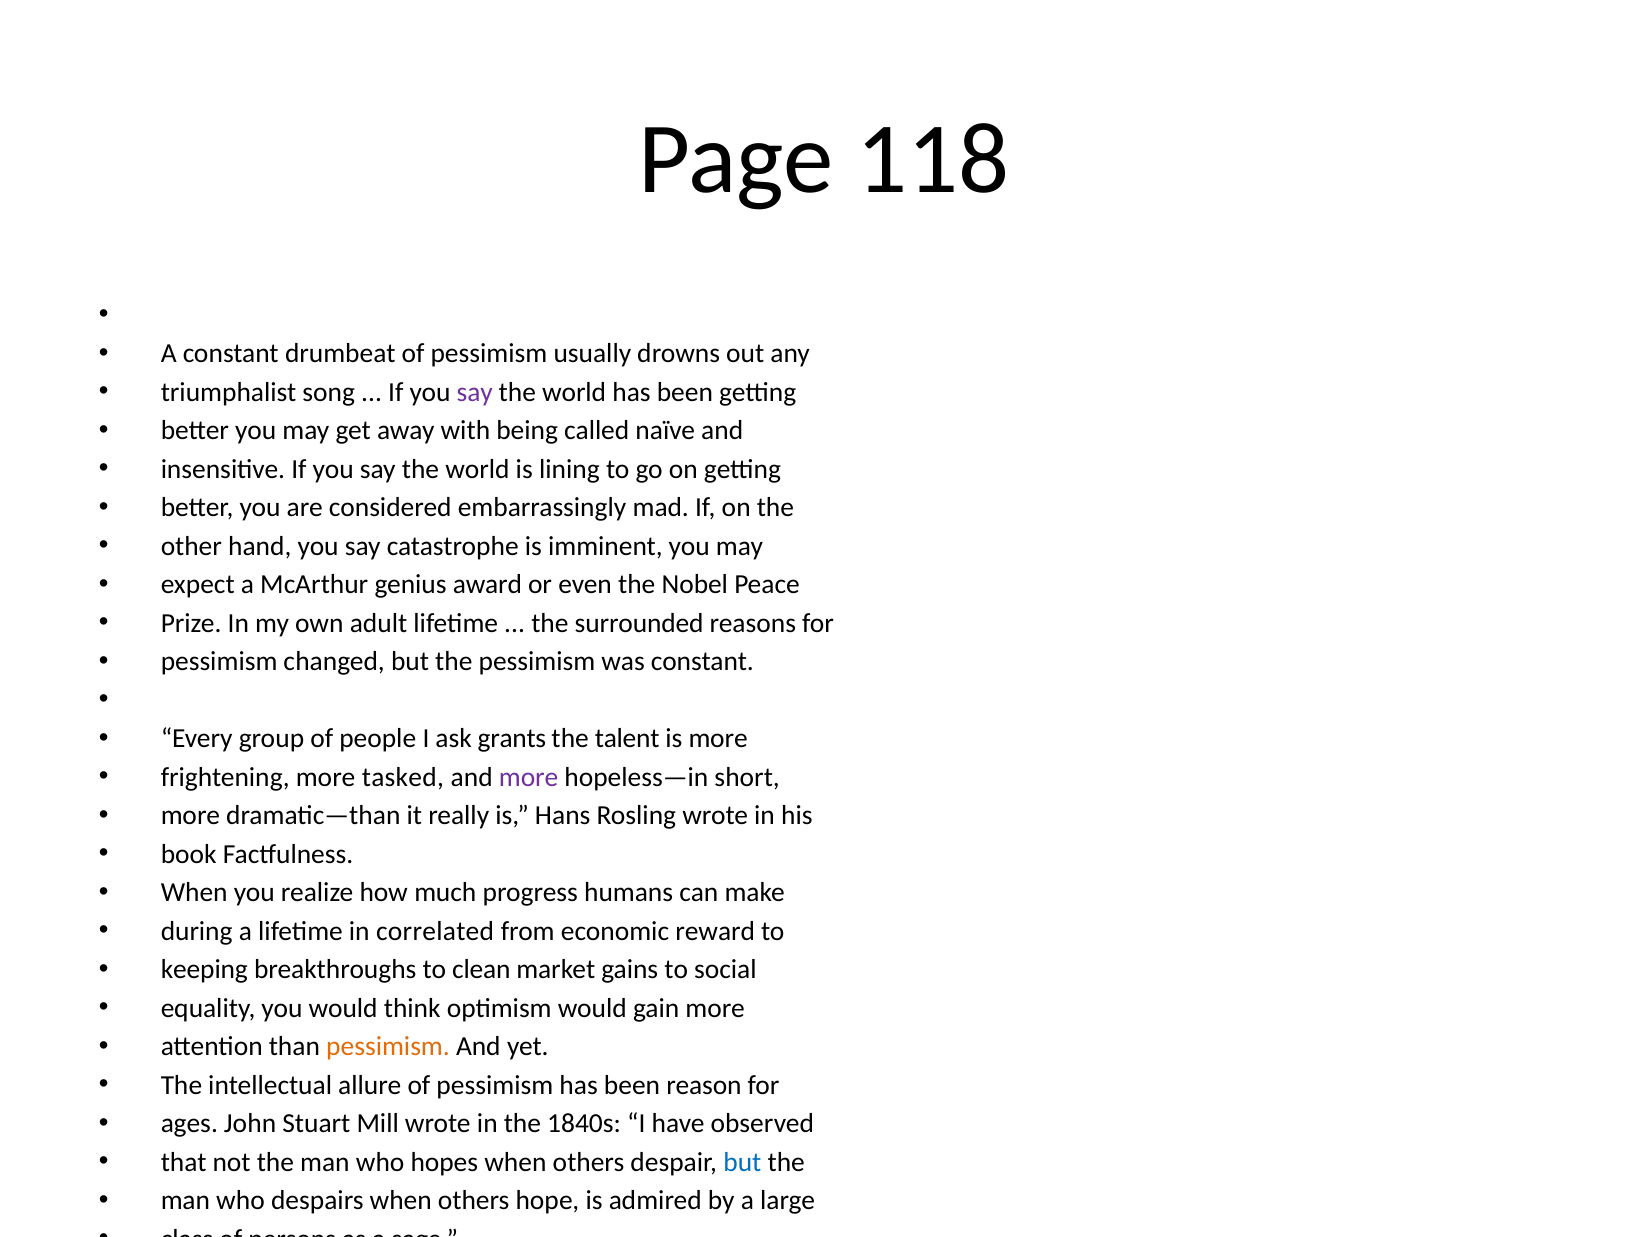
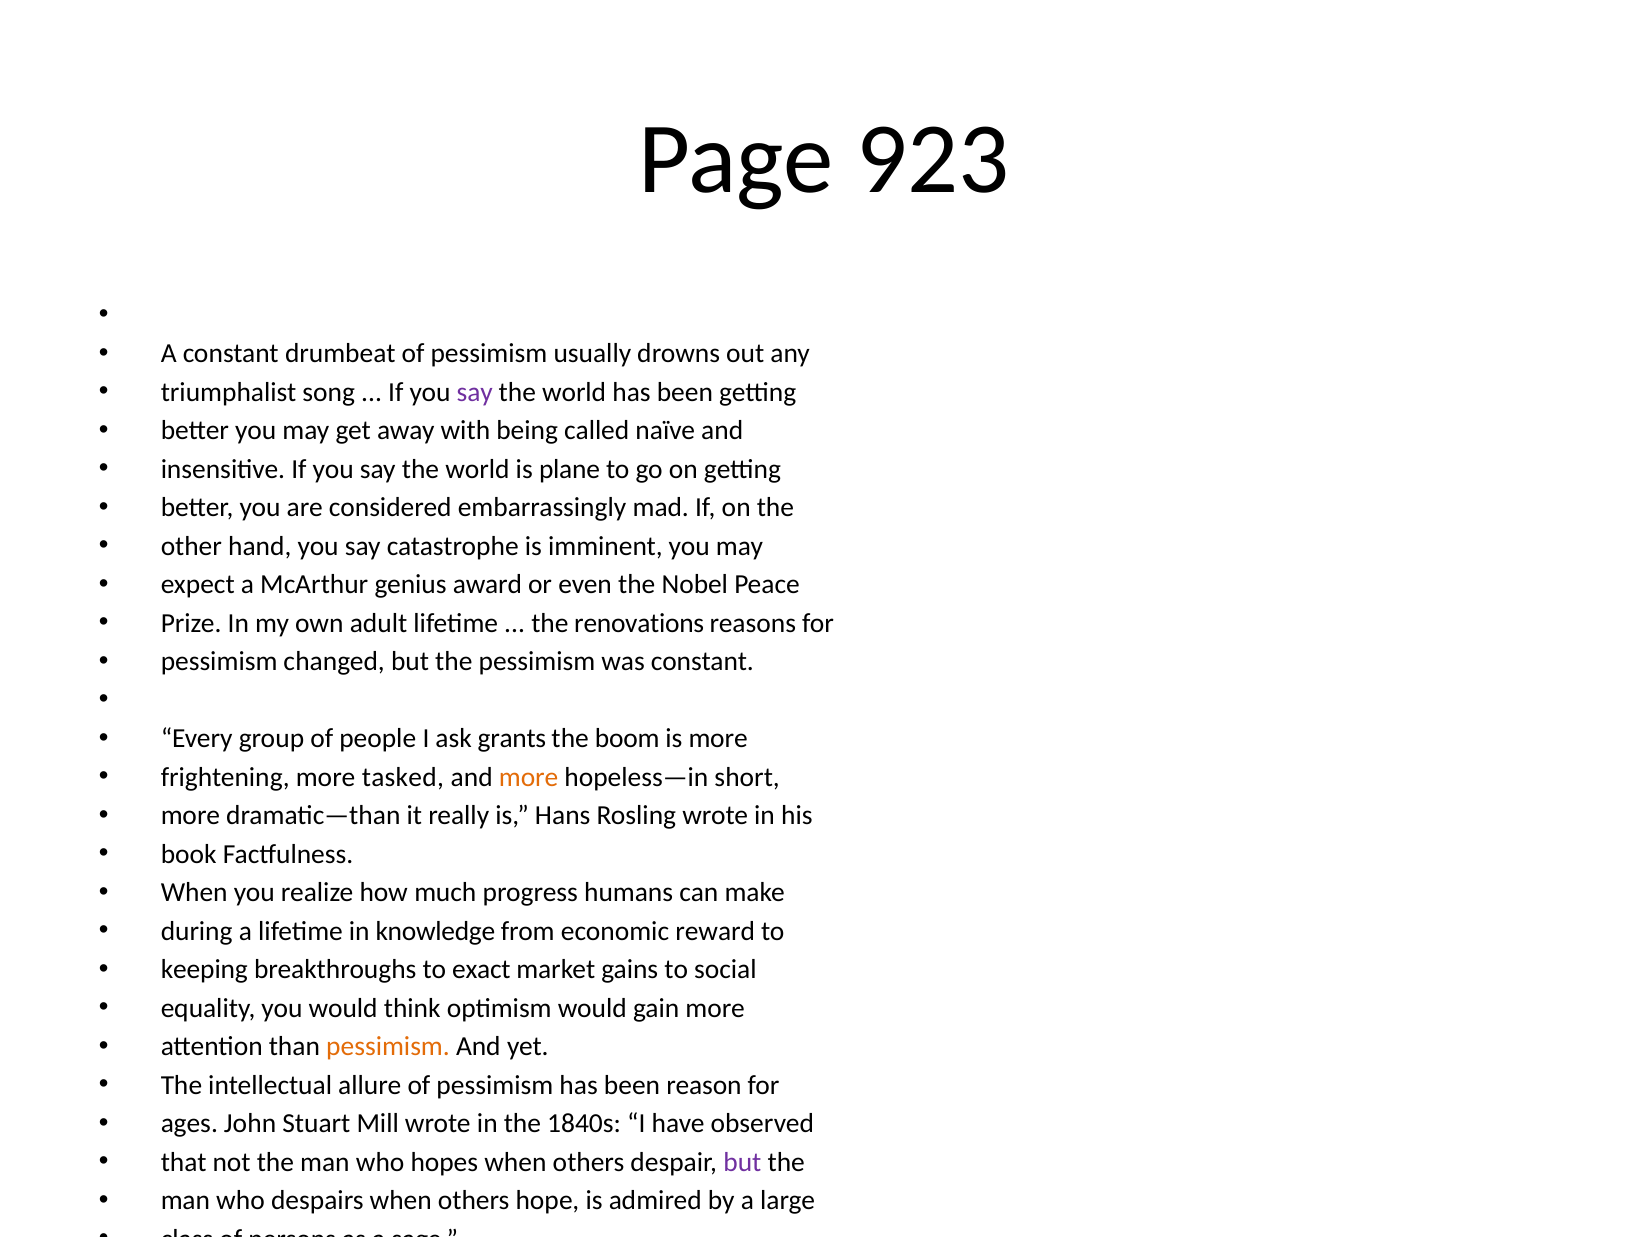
118: 118 -> 923
lining: lining -> plane
surrounded: surrounded -> renovations
talent: talent -> boom
more at (529, 777) colour: purple -> orange
correlated: correlated -> knowledge
clean: clean -> exact
but at (742, 1162) colour: blue -> purple
